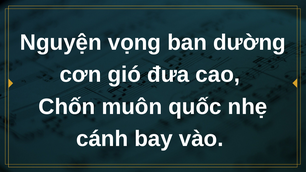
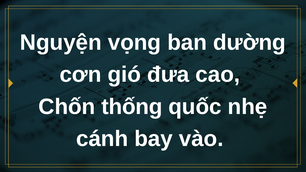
muôn: muôn -> thống
